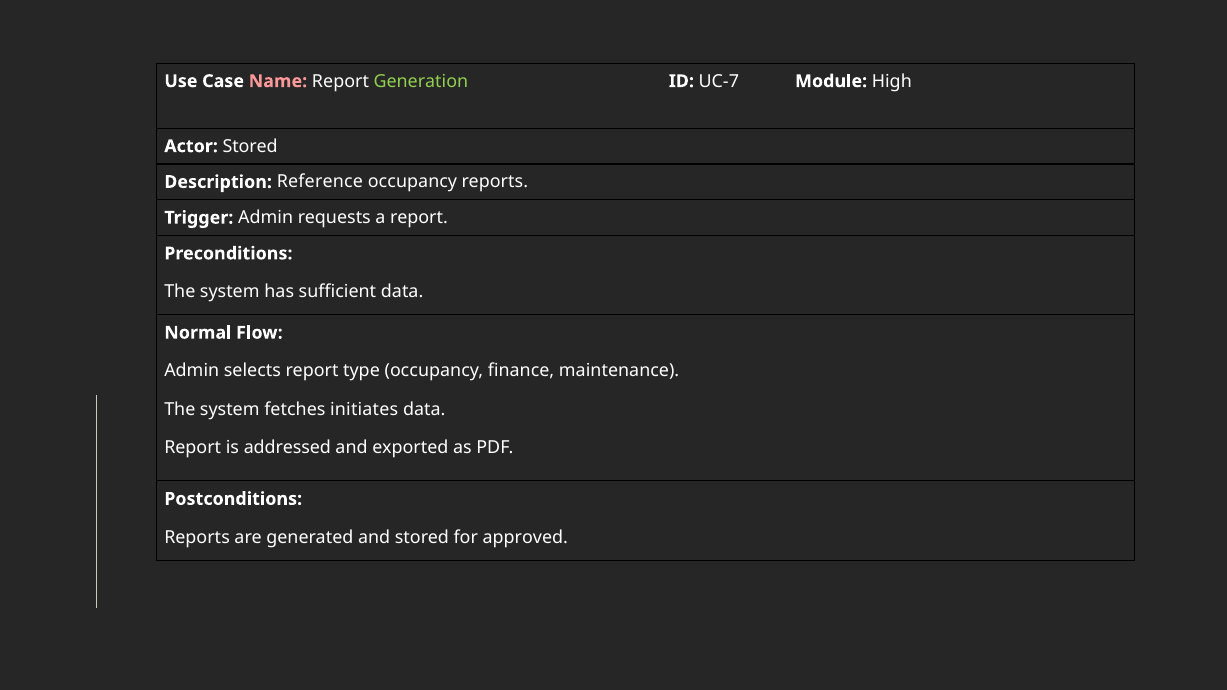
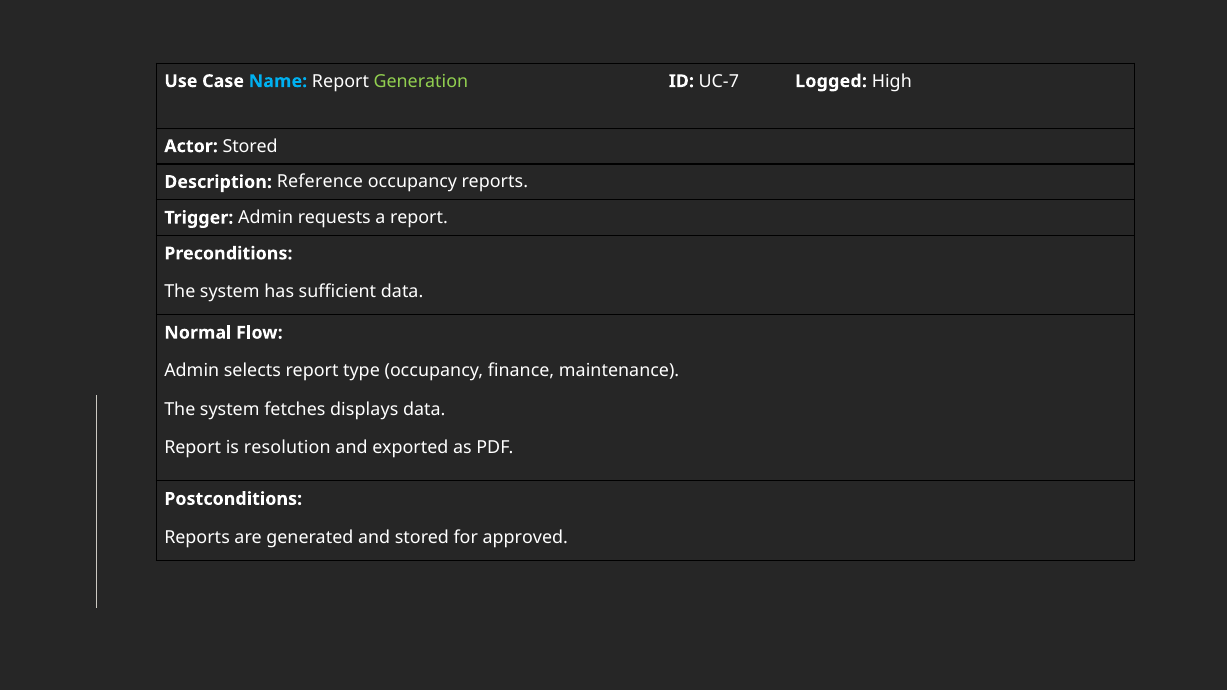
Name colour: pink -> light blue
Module: Module -> Logged
initiates: initiates -> displays
addressed: addressed -> resolution
